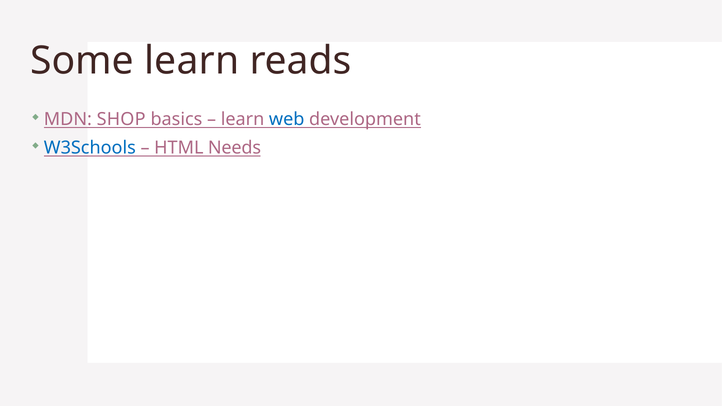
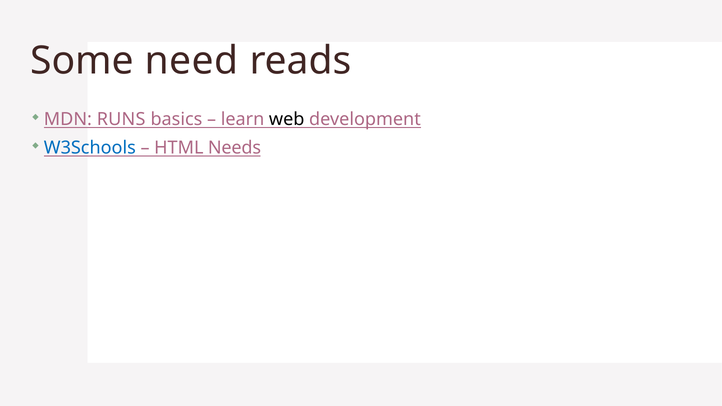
Some learn: learn -> need
SHOP: SHOP -> RUNS
web colour: blue -> black
